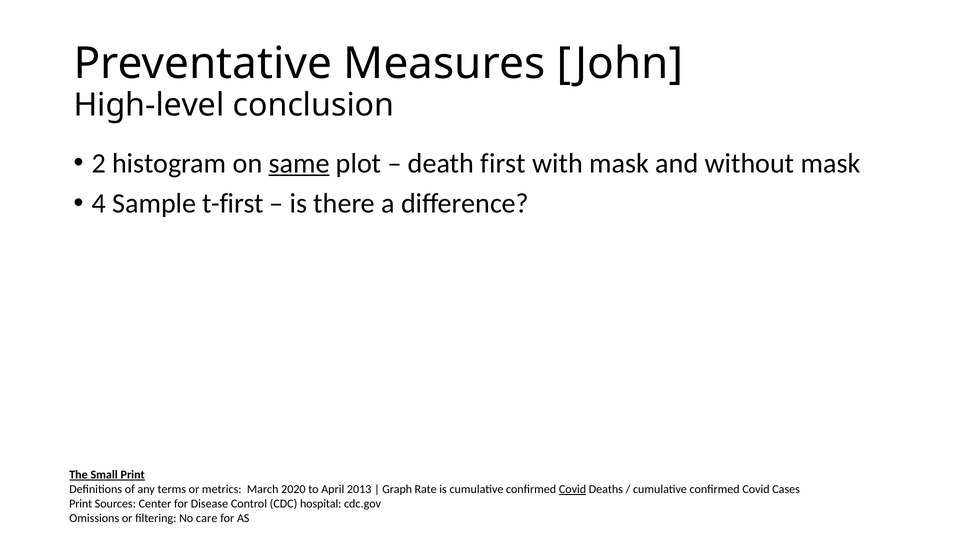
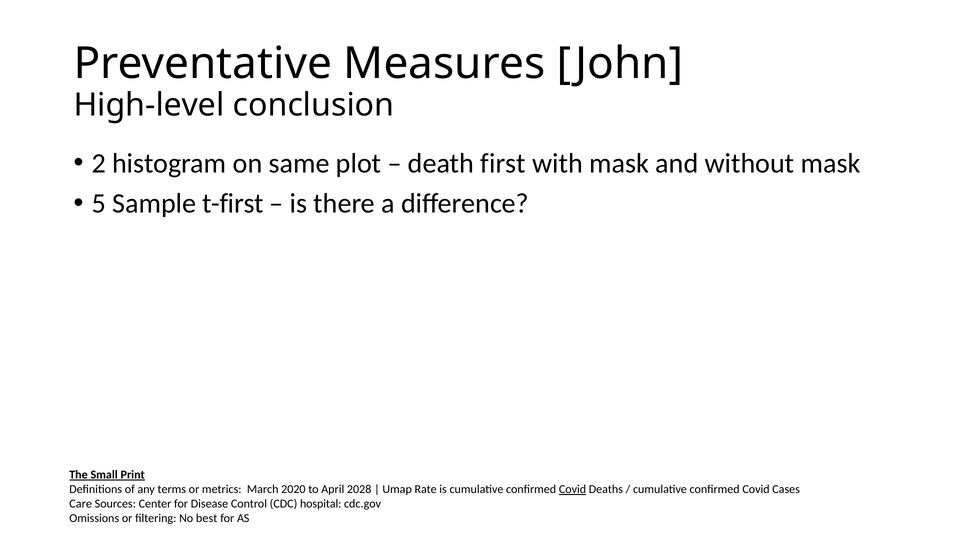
same underline: present -> none
4: 4 -> 5
2013: 2013 -> 2028
Graph: Graph -> Umap
Print at (81, 504): Print -> Care
care: care -> best
